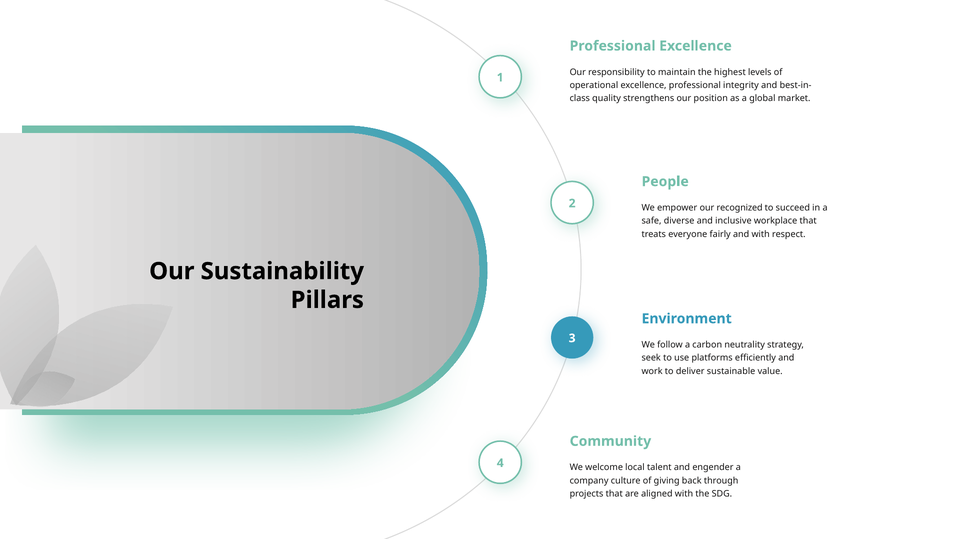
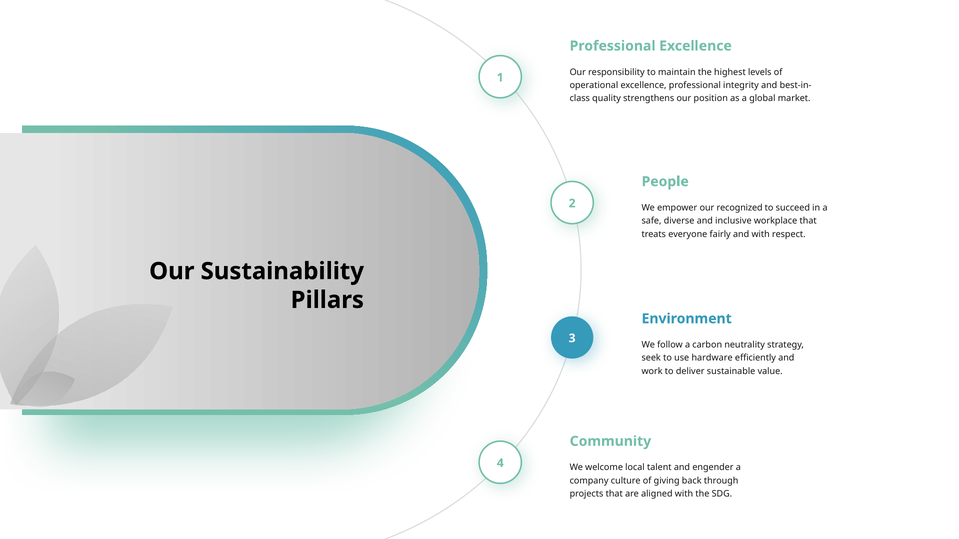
platforms: platforms -> hardware
